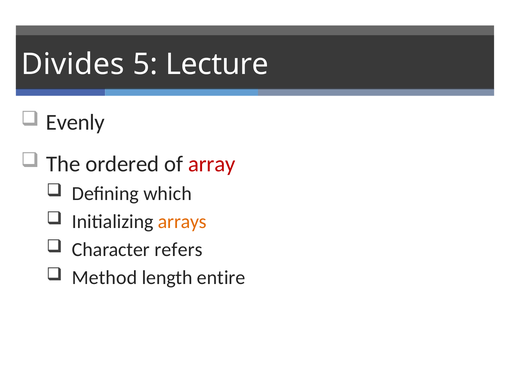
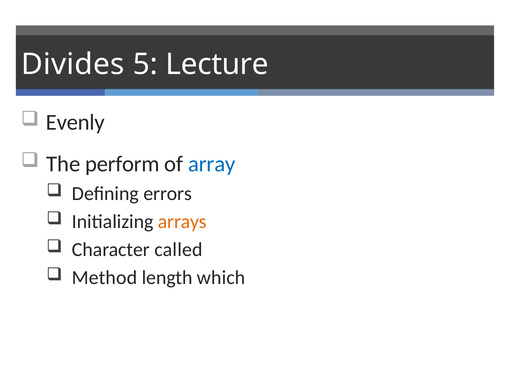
ordered: ordered -> perform
array colour: red -> blue
which: which -> errors
refers: refers -> called
entire: entire -> which
